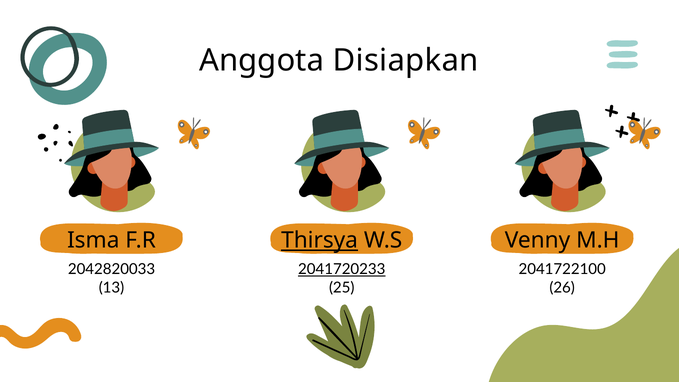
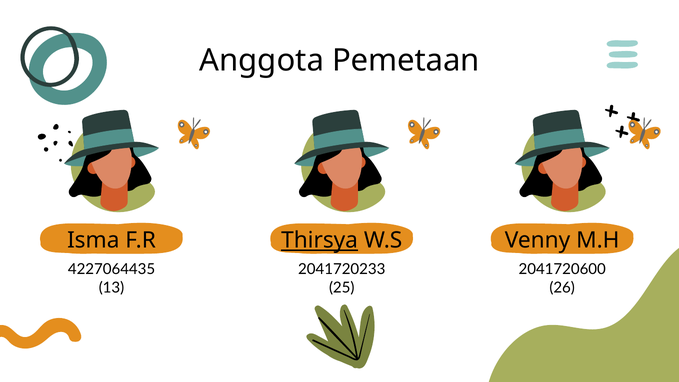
Disiapkan: Disiapkan -> Pemetaan
2042820033: 2042820033 -> 4227064435
2041720233 underline: present -> none
2041722100: 2041722100 -> 2041720600
